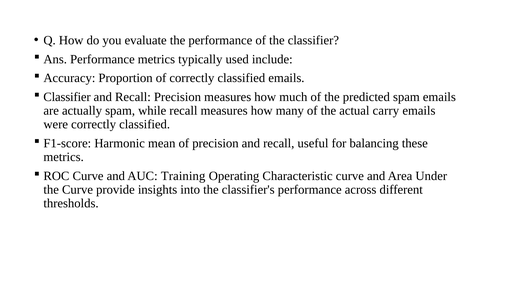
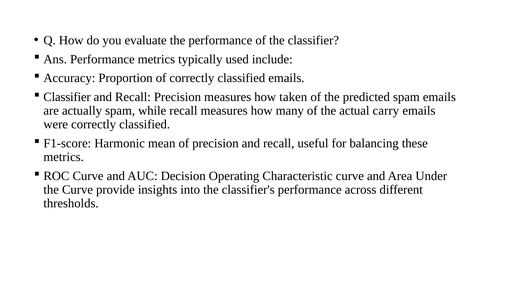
much: much -> taken
Training: Training -> Decision
